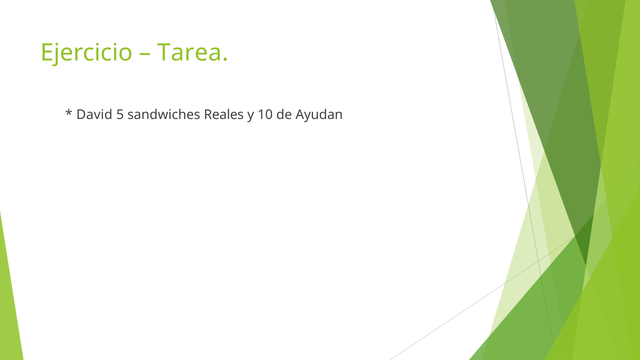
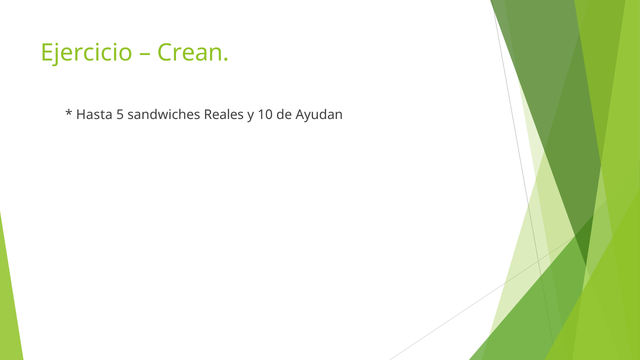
Tarea: Tarea -> Crean
David: David -> Hasta
